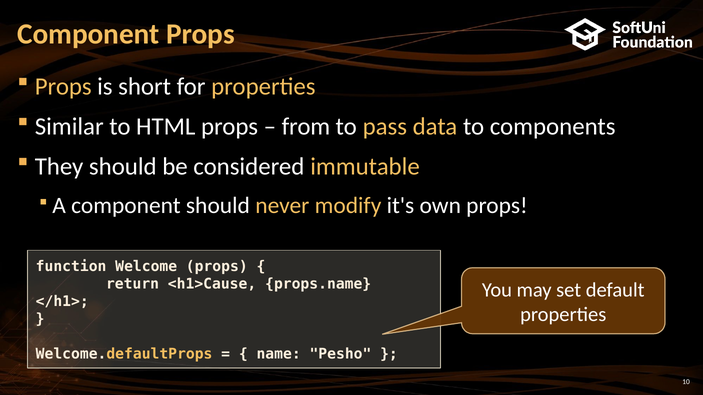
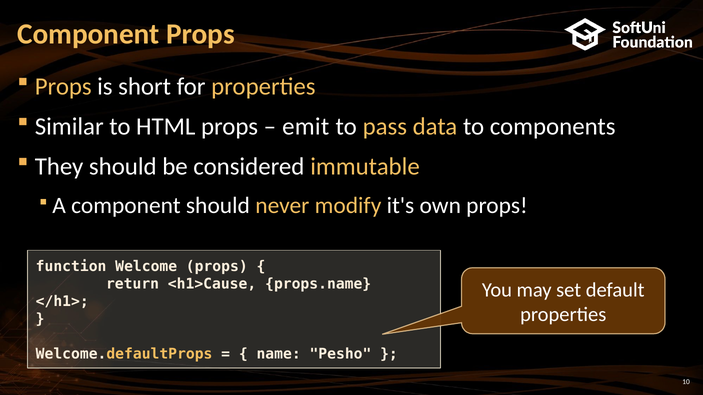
from: from -> emit
